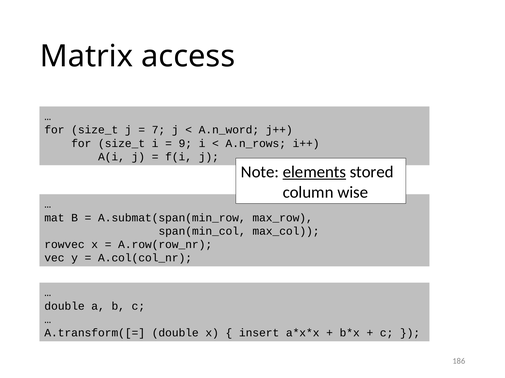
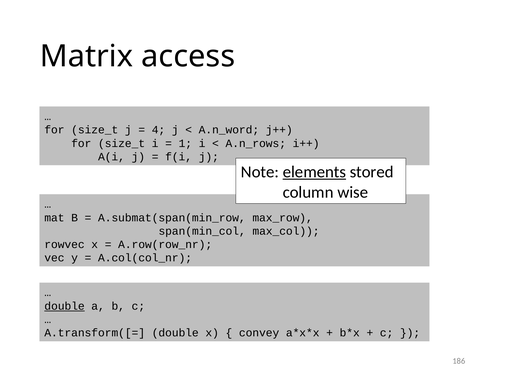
7: 7 -> 4
9: 9 -> 1
double at (65, 307) underline: none -> present
insert: insert -> convey
